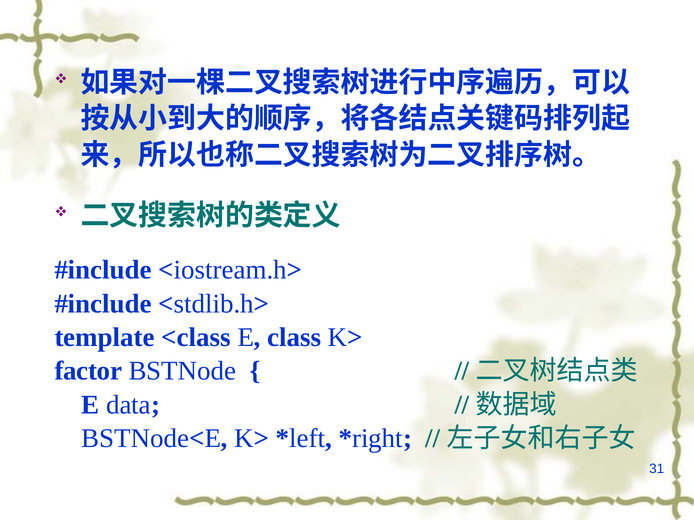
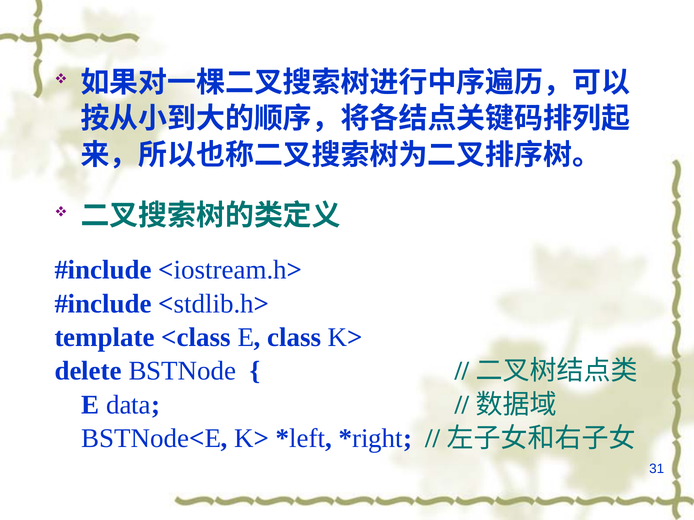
factor: factor -> delete
